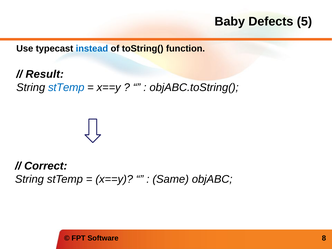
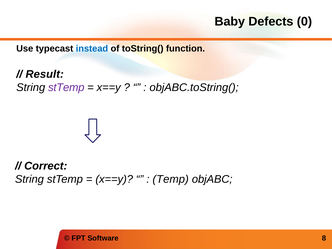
5: 5 -> 0
stTemp at (66, 88) colour: blue -> purple
Same: Same -> Temp
